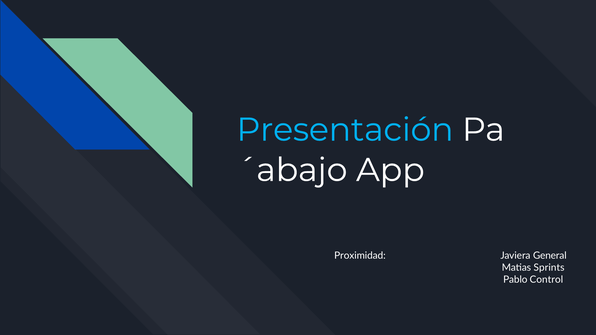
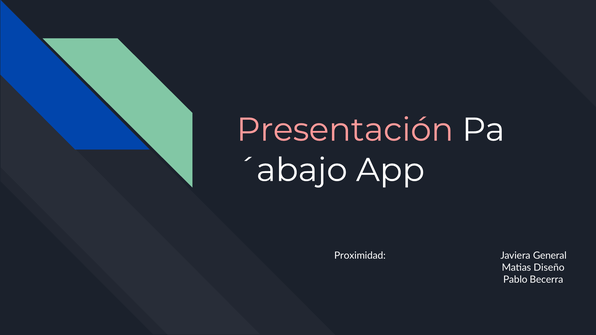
Presentación colour: light blue -> pink
Sprints: Sprints -> Diseño
Control: Control -> Becerra
